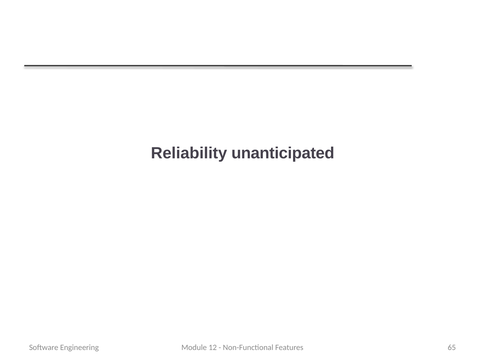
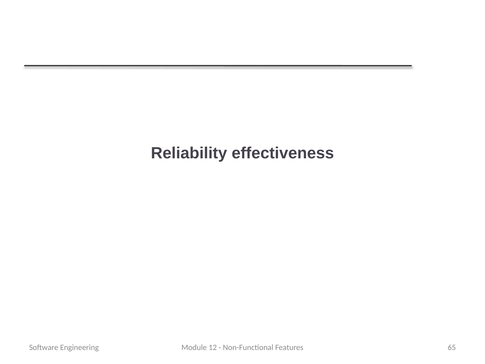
unanticipated: unanticipated -> effectiveness
